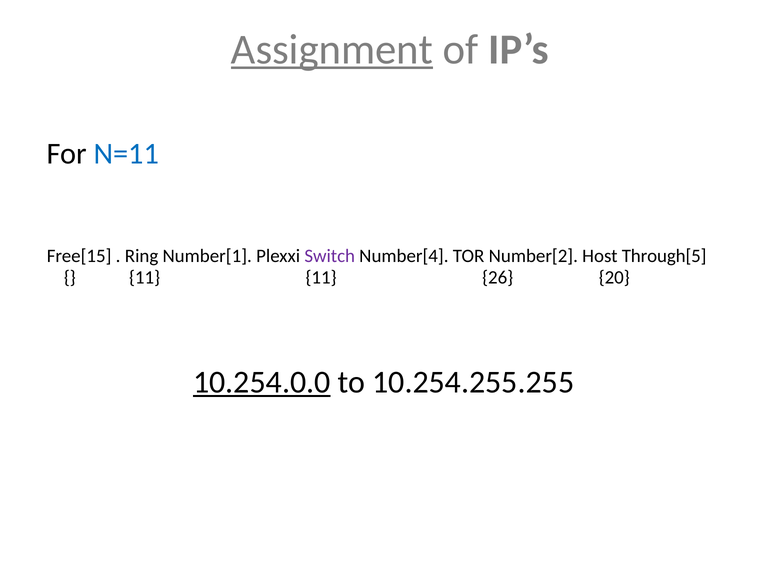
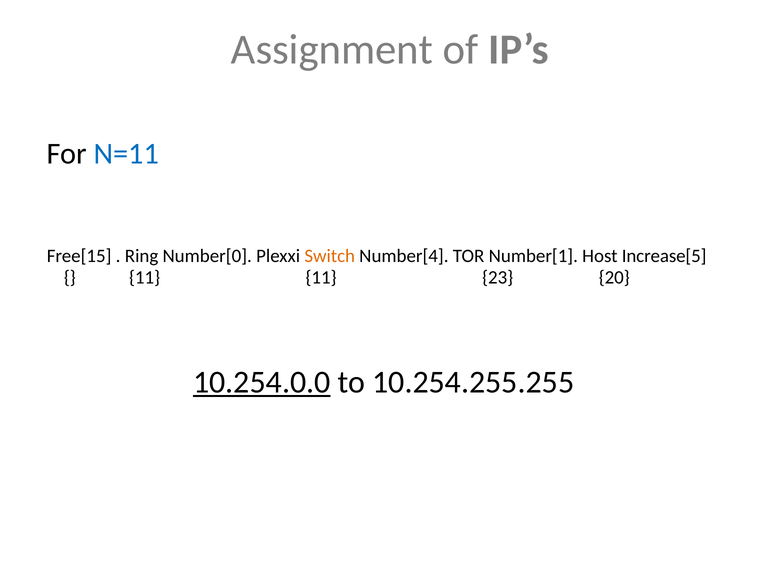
Assignment underline: present -> none
Number[1: Number[1 -> Number[0
Switch colour: purple -> orange
Number[2: Number[2 -> Number[1
Through[5: Through[5 -> Increase[5
26: 26 -> 23
